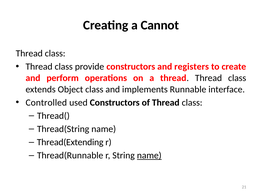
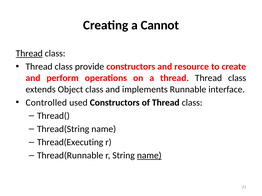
Thread at (29, 54) underline: none -> present
registers: registers -> resource
Thread(Extending: Thread(Extending -> Thread(Executing
